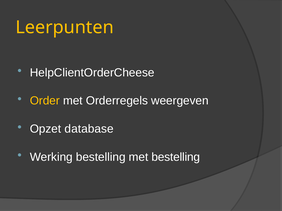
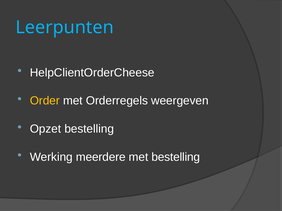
Leerpunten colour: yellow -> light blue
Opzet database: database -> bestelling
Werking bestelling: bestelling -> meerdere
